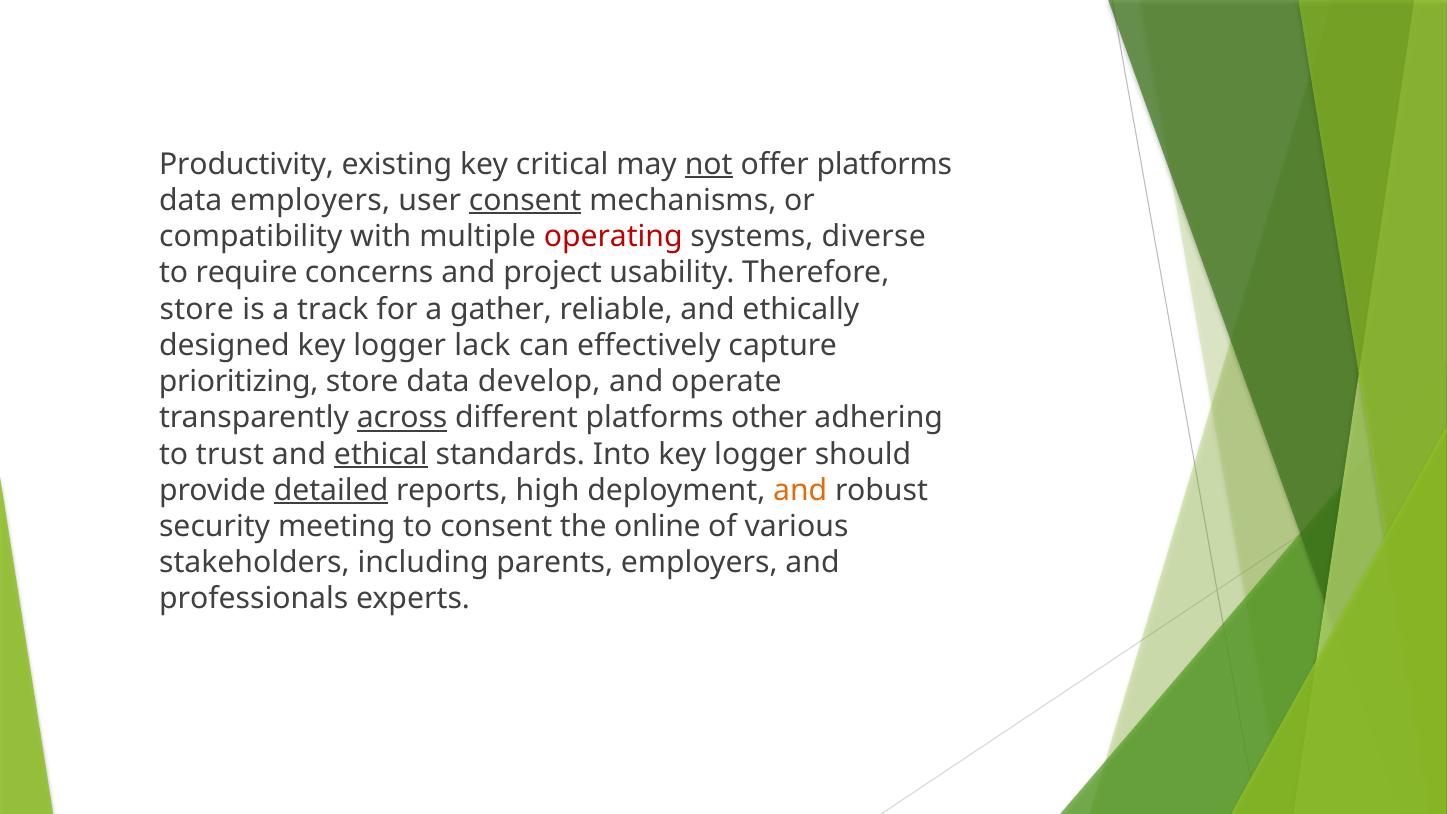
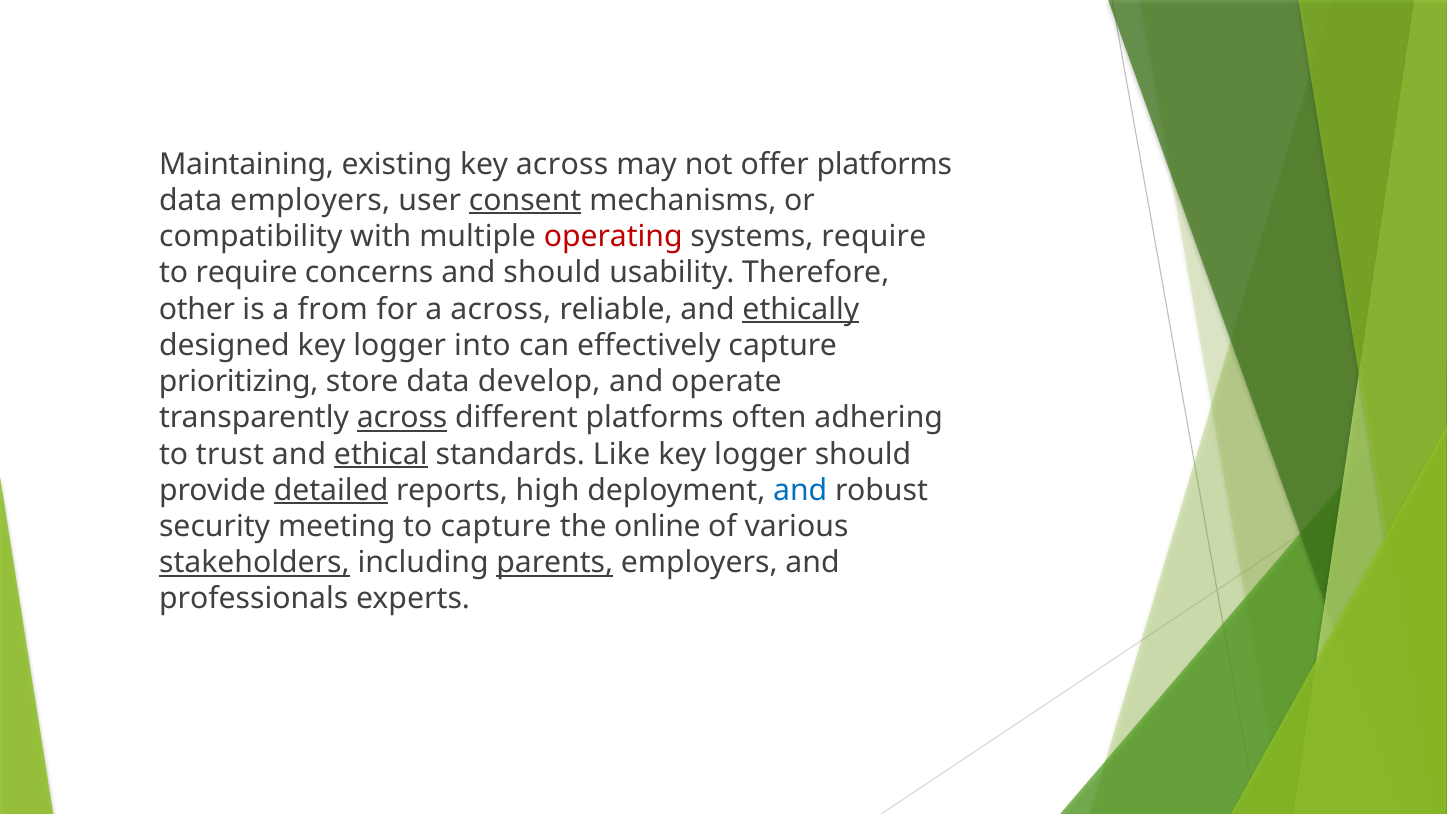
Productivity: Productivity -> Maintaining
key critical: critical -> across
not underline: present -> none
systems diverse: diverse -> require
and project: project -> should
store at (197, 309): store -> other
track: track -> from
a gather: gather -> across
ethically underline: none -> present
lack: lack -> into
other: other -> often
Into: Into -> Like
and at (800, 490) colour: orange -> blue
to consent: consent -> capture
stakeholders underline: none -> present
parents underline: none -> present
